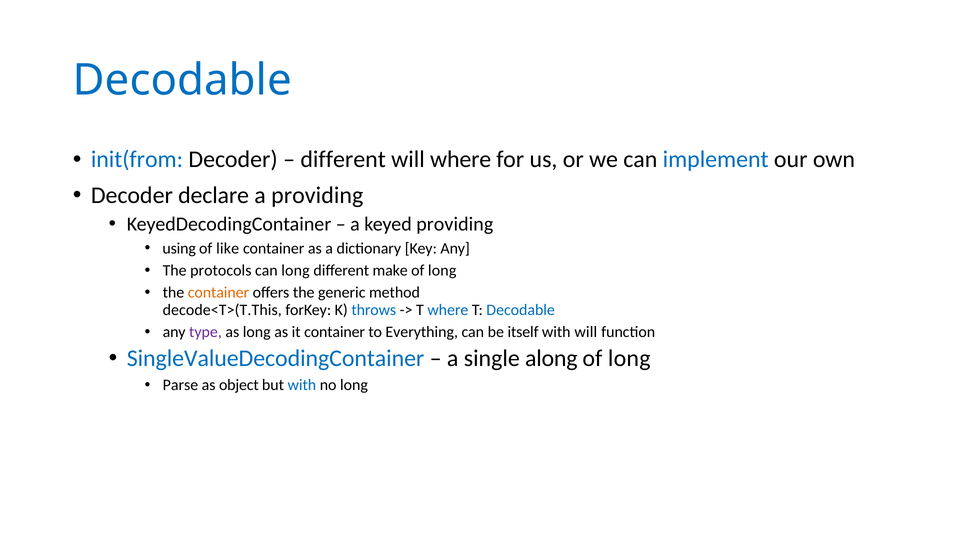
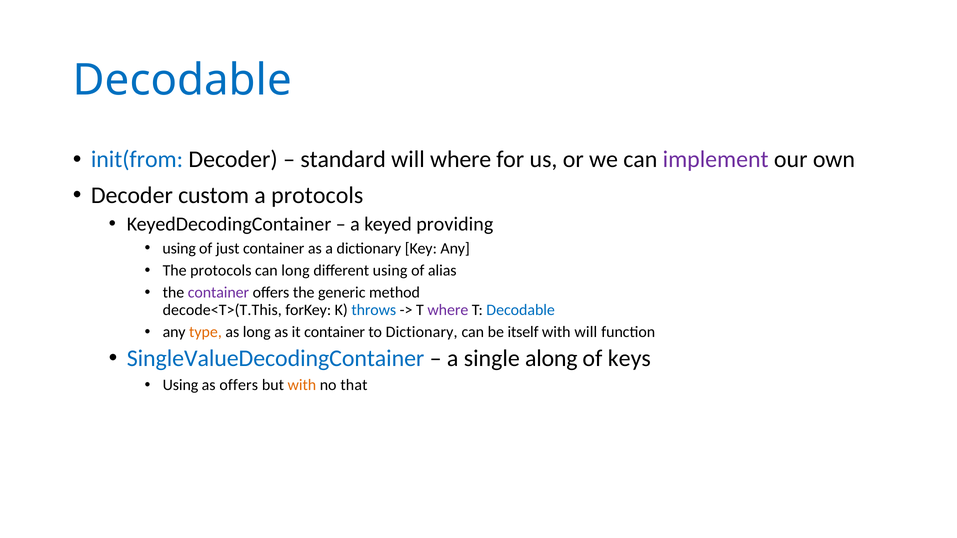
different at (343, 160): different -> standard
implement colour: blue -> purple
declare: declare -> custom
a providing: providing -> protocols
like: like -> just
different make: make -> using
long at (442, 271): long -> alias
container at (218, 293) colour: orange -> purple
where at (448, 310) colour: blue -> purple
type colour: purple -> orange
to Everything: Everything -> Dictionary
long at (629, 359): long -> keys
Parse at (180, 385): Parse -> Using
as object: object -> offers
with at (302, 385) colour: blue -> orange
no long: long -> that
